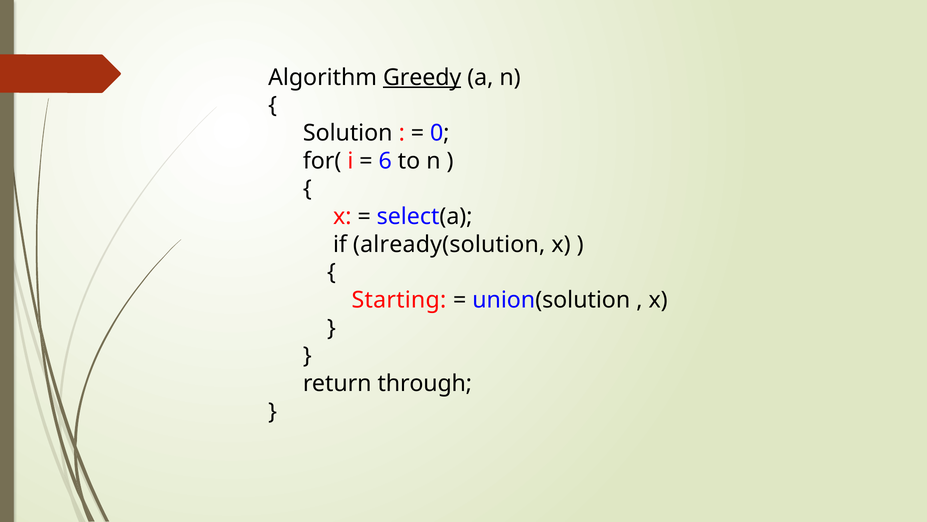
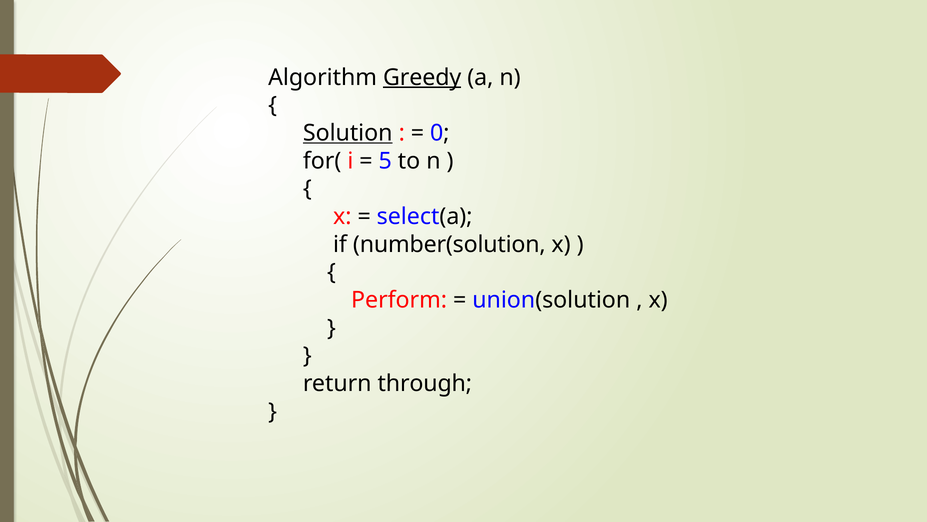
Solution underline: none -> present
6: 6 -> 5
already(solution: already(solution -> number(solution
Starting: Starting -> Perform
